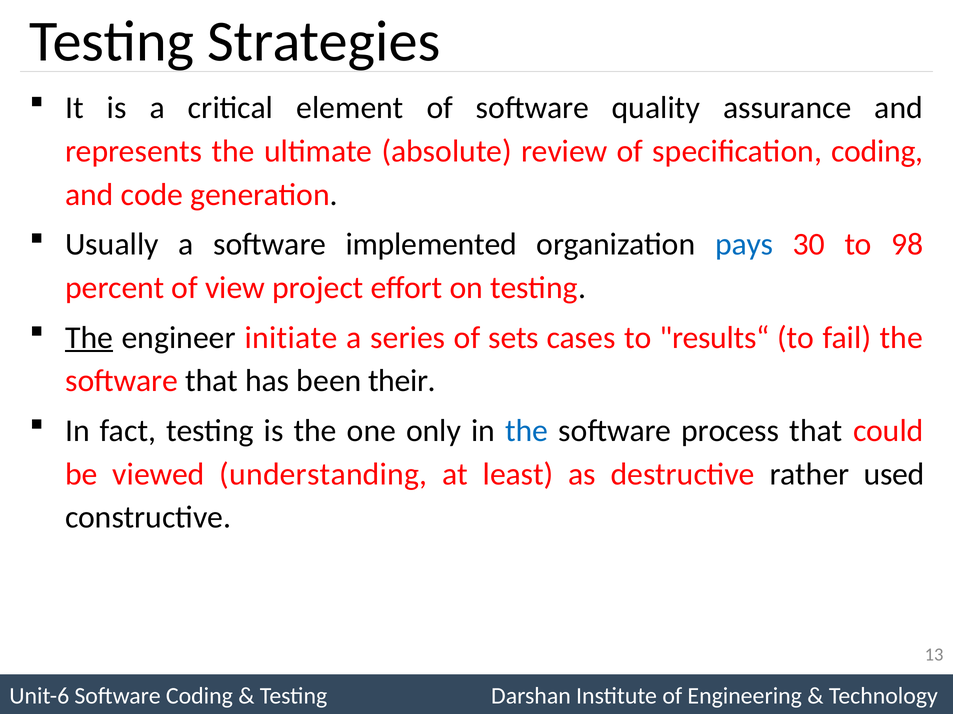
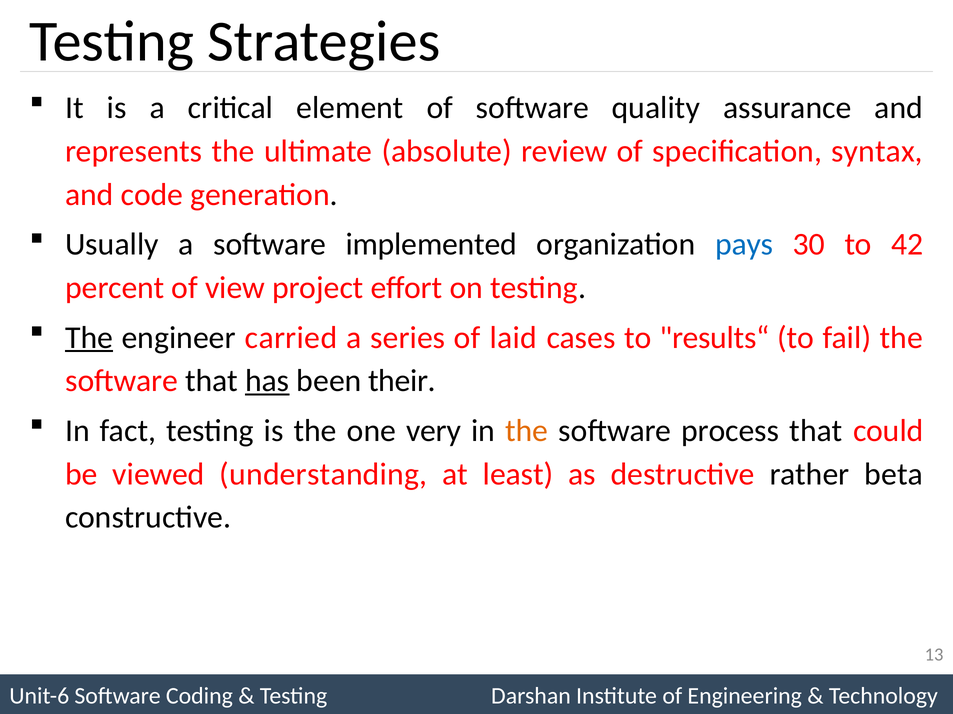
specification coding: coding -> syntax
98: 98 -> 42
initiate: initiate -> carried
sets: sets -> laid
has underline: none -> present
only: only -> very
the at (527, 431) colour: blue -> orange
used: used -> beta
